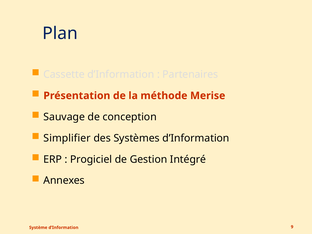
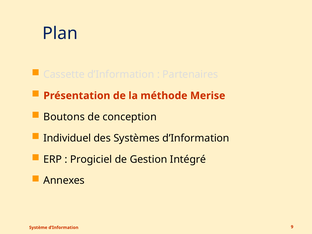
Sauvage: Sauvage -> Boutons
Simplifier: Simplifier -> Individuel
